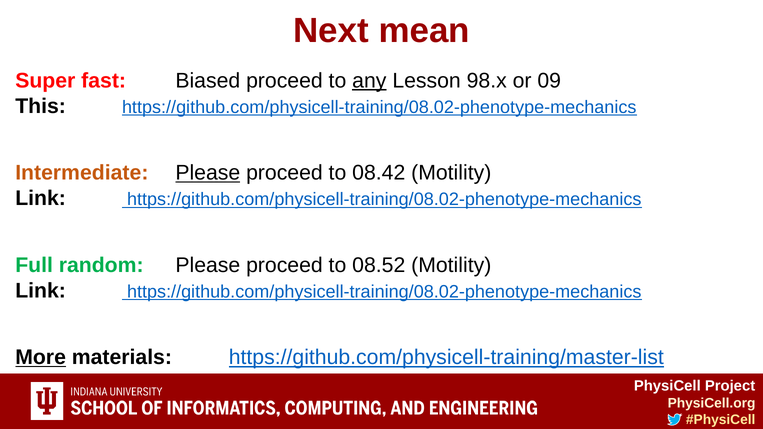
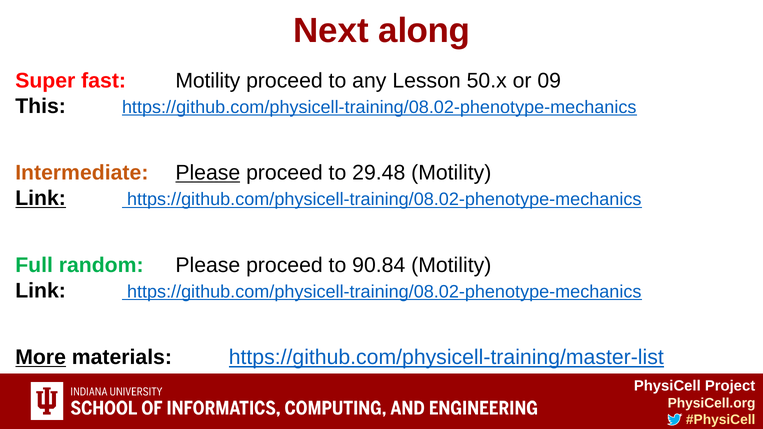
mean: mean -> along
fast Biased: Biased -> Motility
any underline: present -> none
98.x: 98.x -> 50.x
08.42: 08.42 -> 29.48
Link at (41, 198) underline: none -> present
08.52: 08.52 -> 90.84
